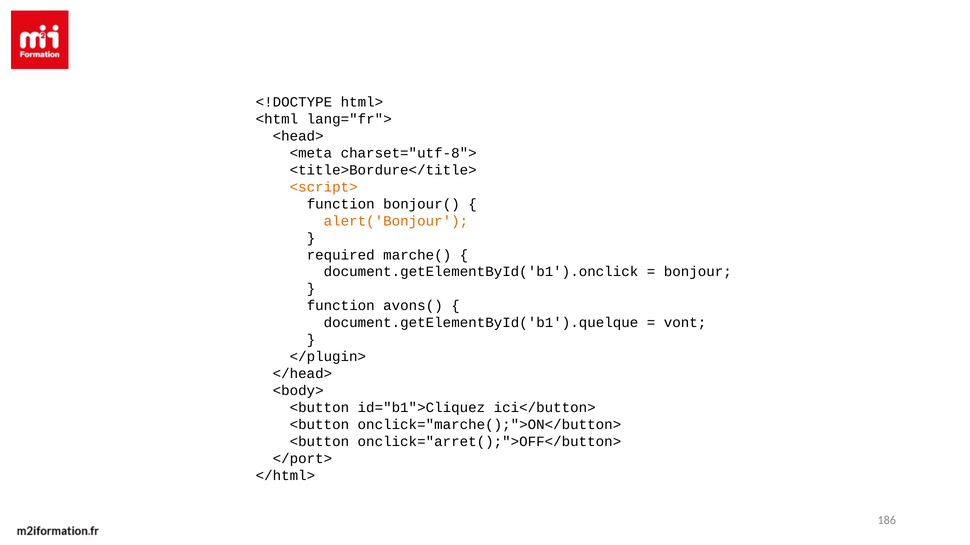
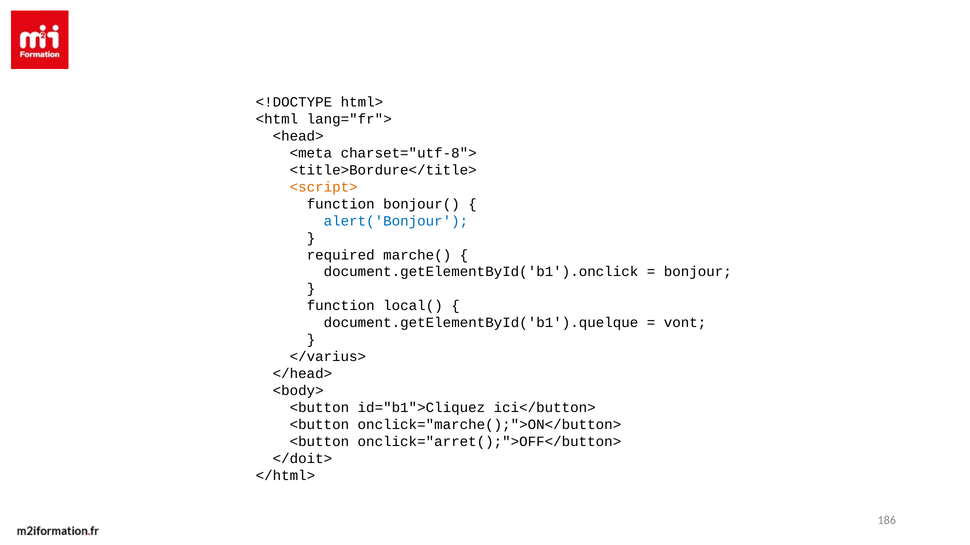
alert('Bonjour colour: orange -> blue
avons(: avons( -> local(
</plugin>: </plugin> -> </varius>
</port>: </port> -> </doit>
